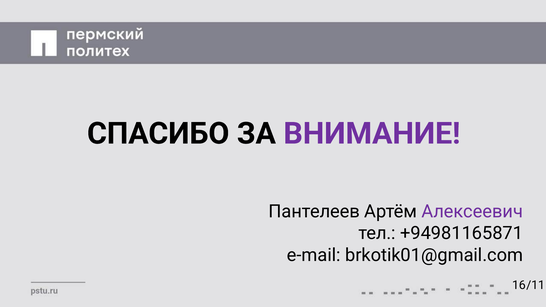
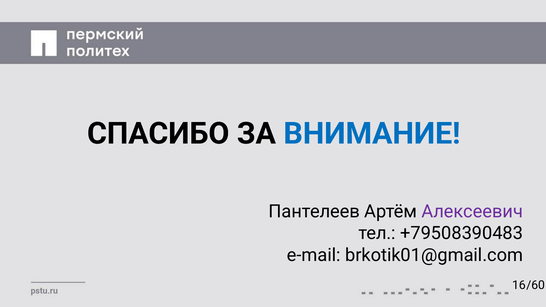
ВНИМАНИЕ colour: purple -> blue
+94981165871: +94981165871 -> +79508390483
/11: /11 -> /60
